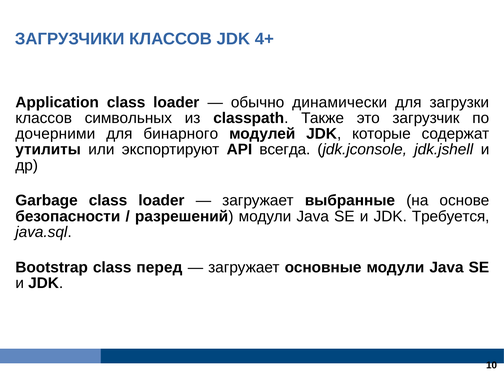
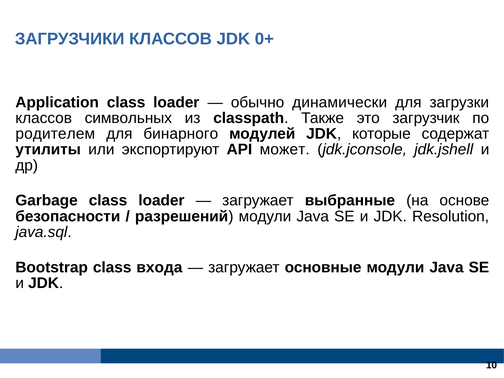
4+: 4+ -> 0+
дочерними: дочерними -> родителем
всегда: всегда -> может
Требуется: Требуется -> Resolution
перед: перед -> входа
